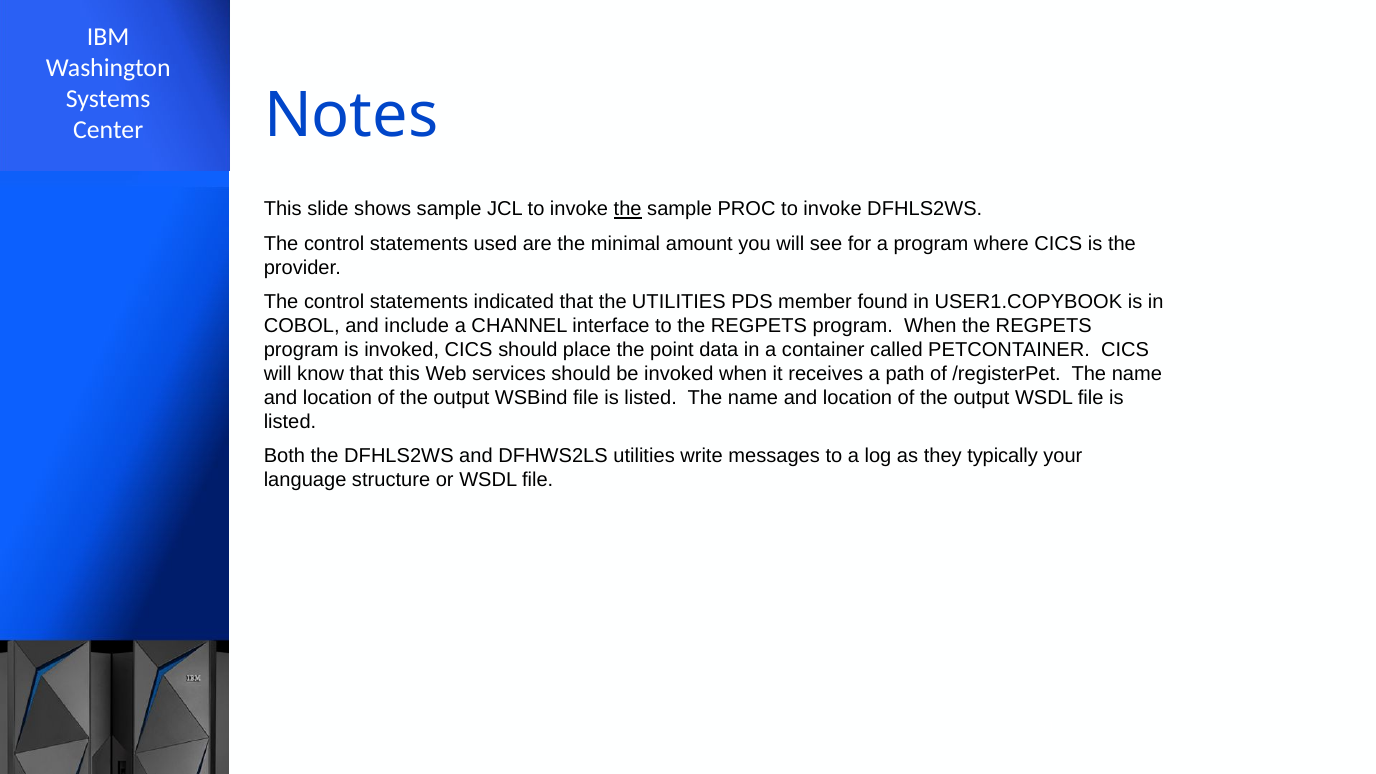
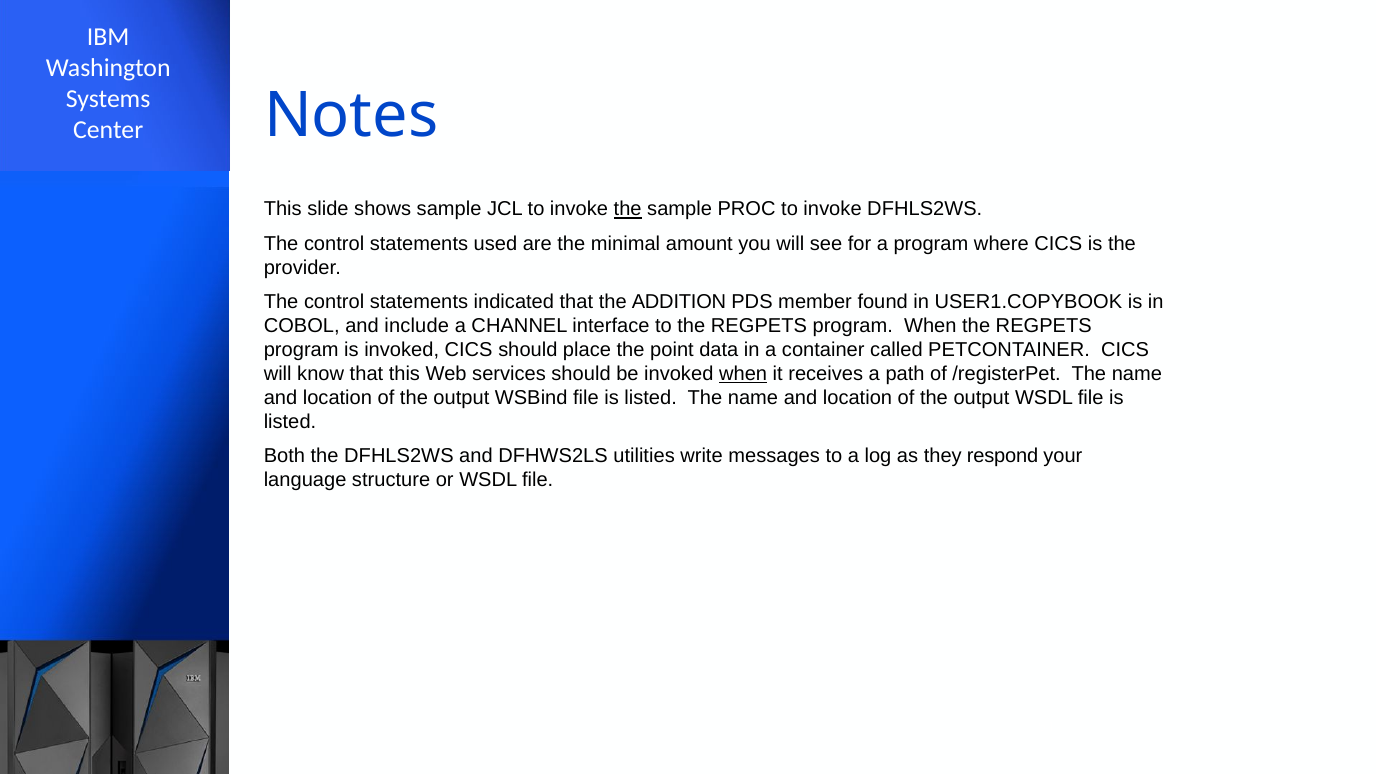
the UTILITIES: UTILITIES -> ADDITION
when at (743, 374) underline: none -> present
typically: typically -> respond
